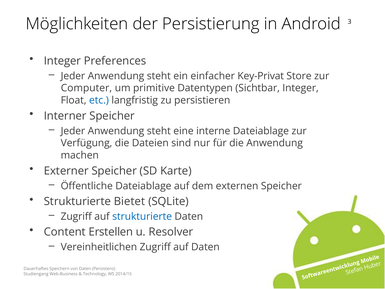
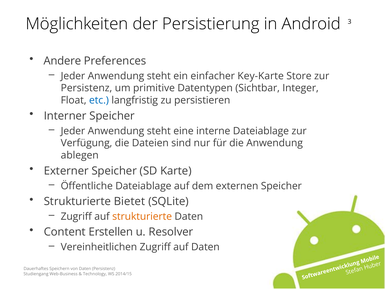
Integer at (62, 61): Integer -> Andere
Key-Privat: Key-Privat -> Key-Karte
Computer at (86, 88): Computer -> Persistenz
machen: machen -> ablegen
strukturierte at (142, 216) colour: blue -> orange
